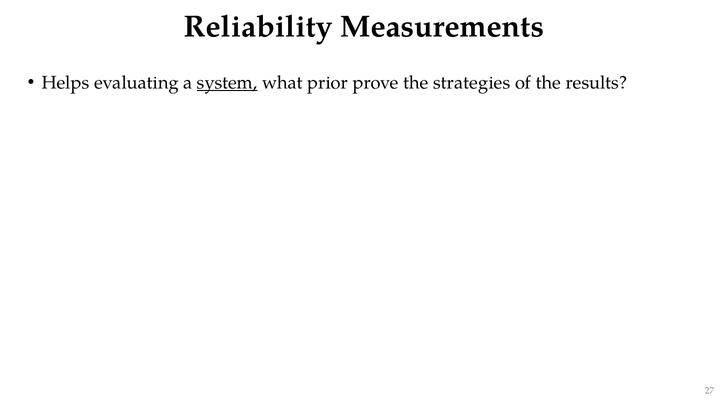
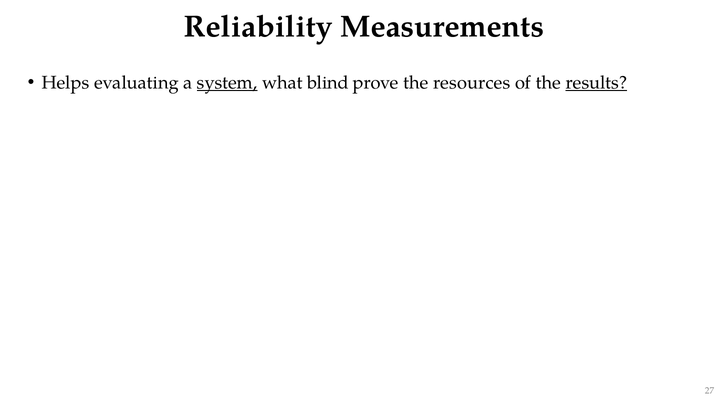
prior: prior -> blind
strategies: strategies -> resources
results underline: none -> present
